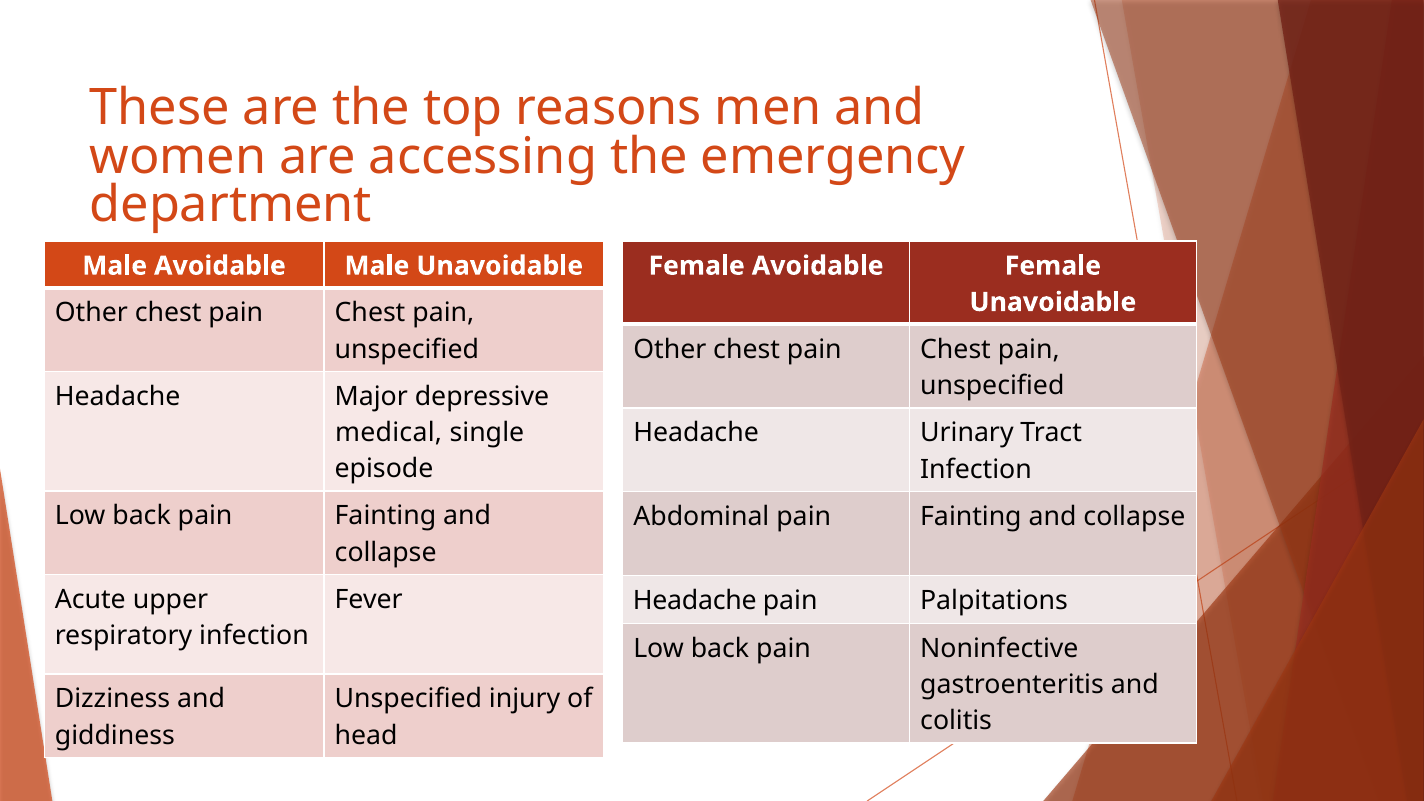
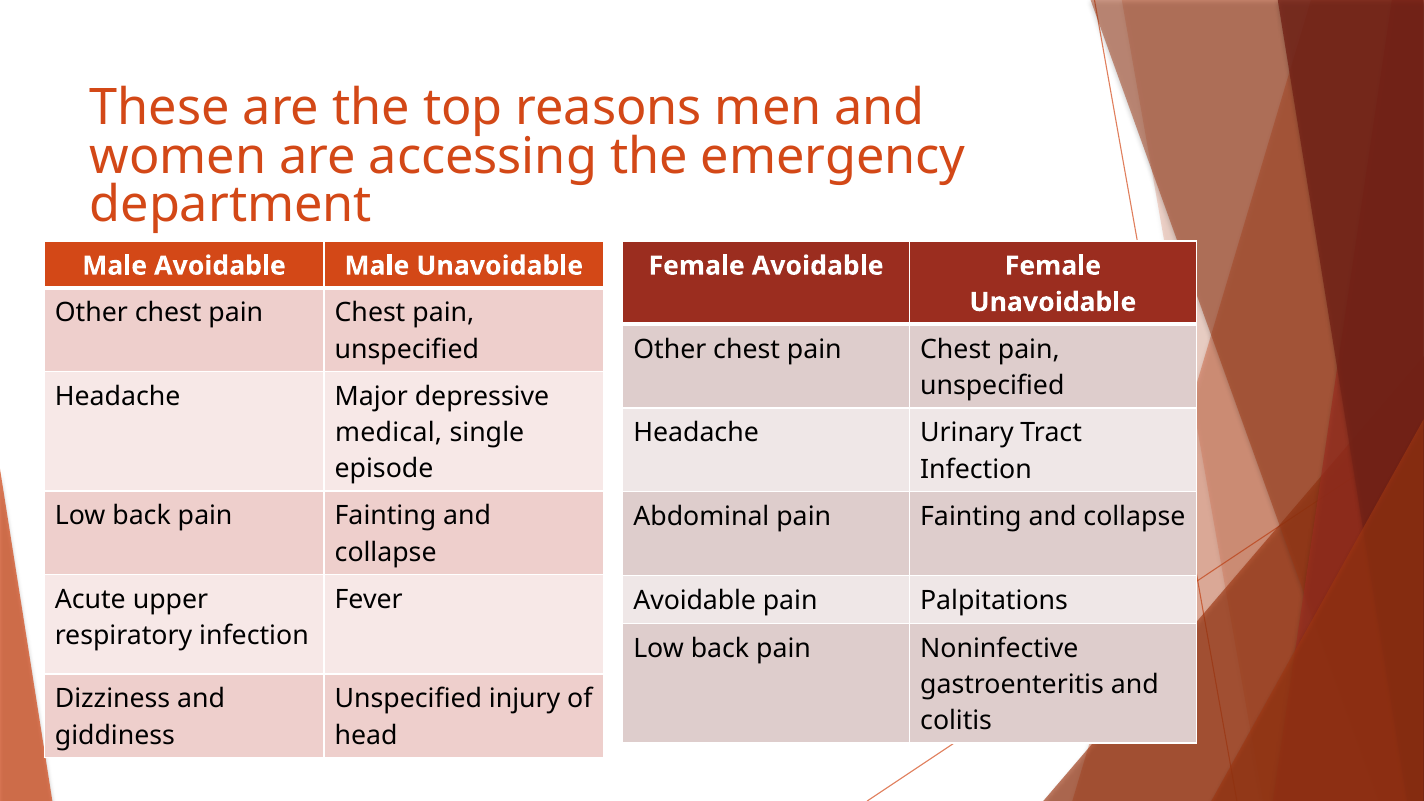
Headache at (695, 601): Headache -> Avoidable
